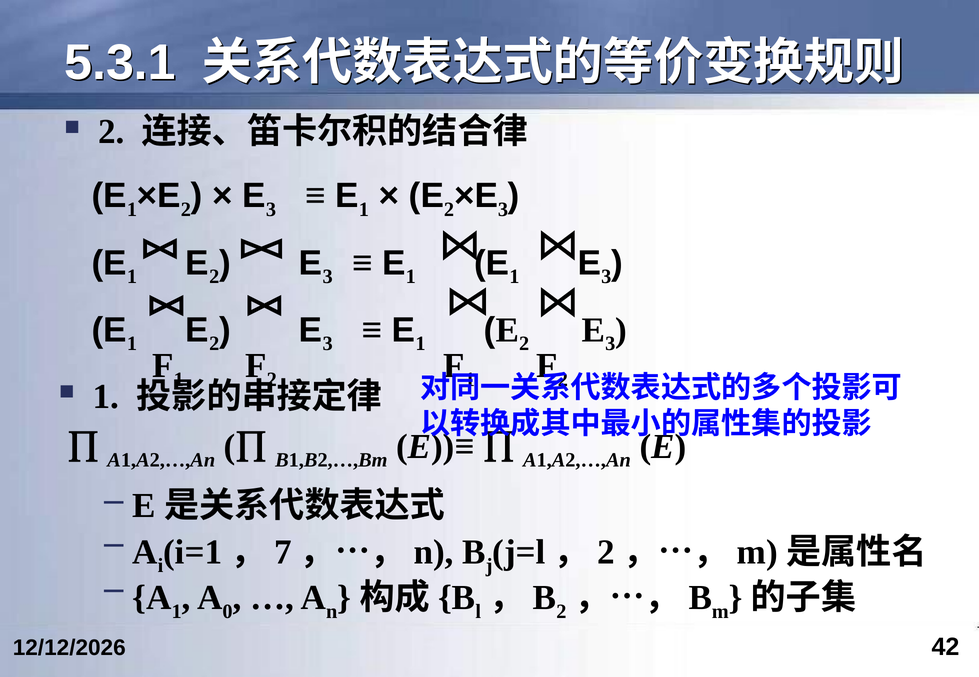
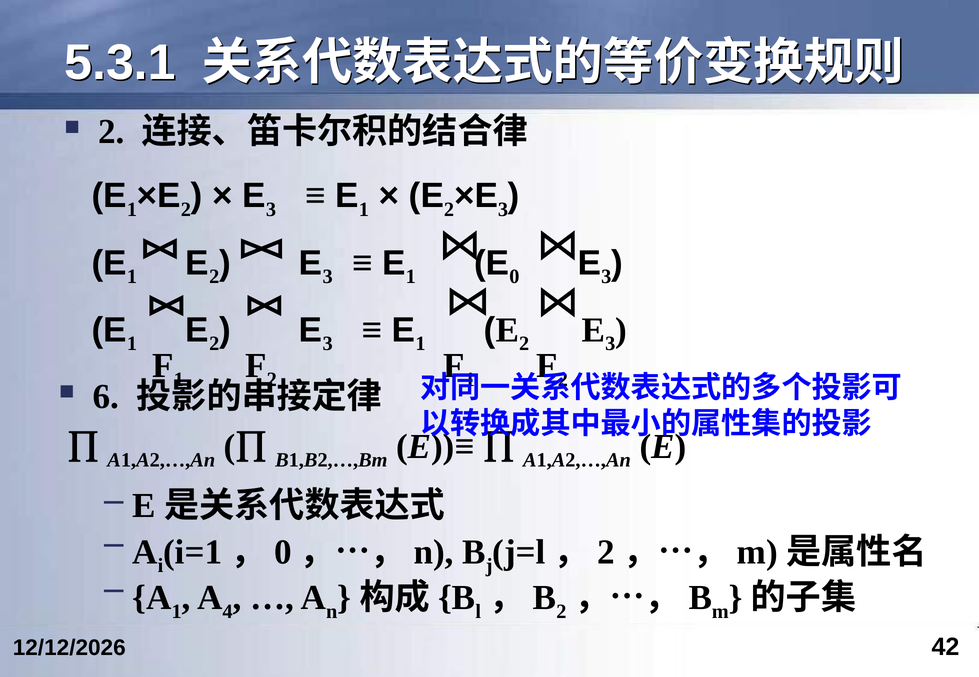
1 at (514, 277): 1 -> 0
1 at (106, 397): 1 -> 6
7 at (283, 553): 7 -> 0
0: 0 -> 4
